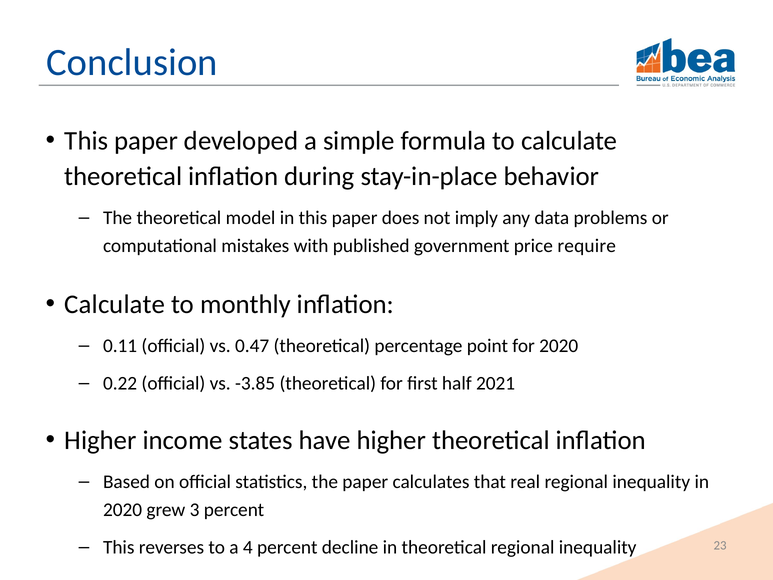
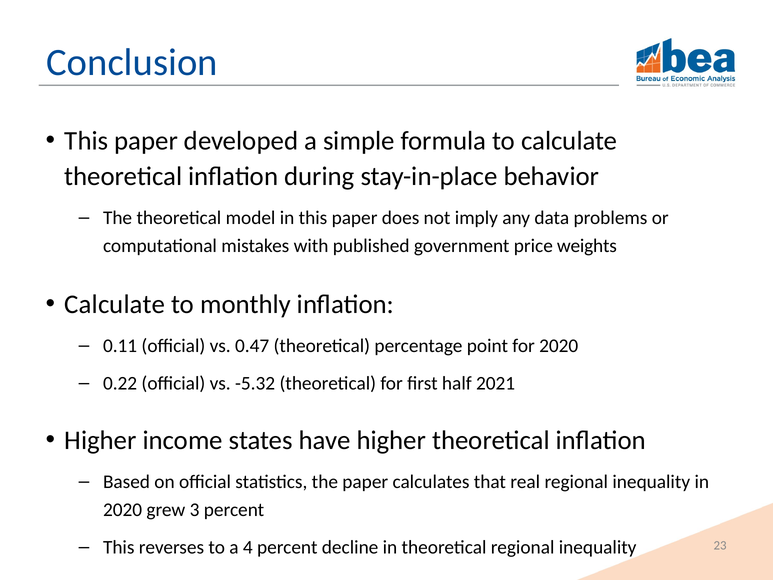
require: require -> weights
-3.85: -3.85 -> -5.32
